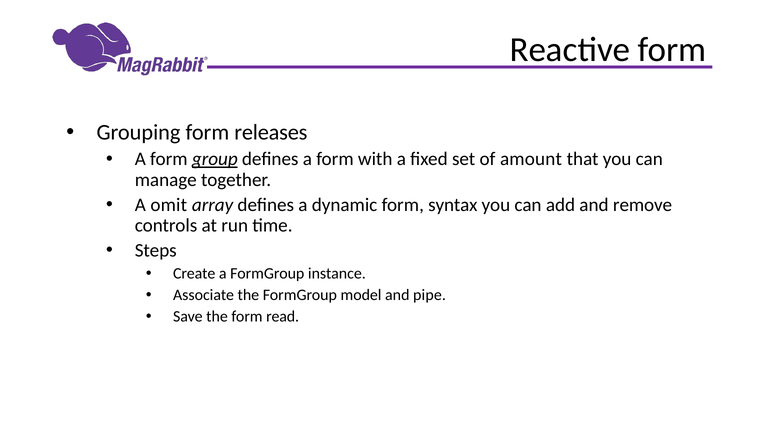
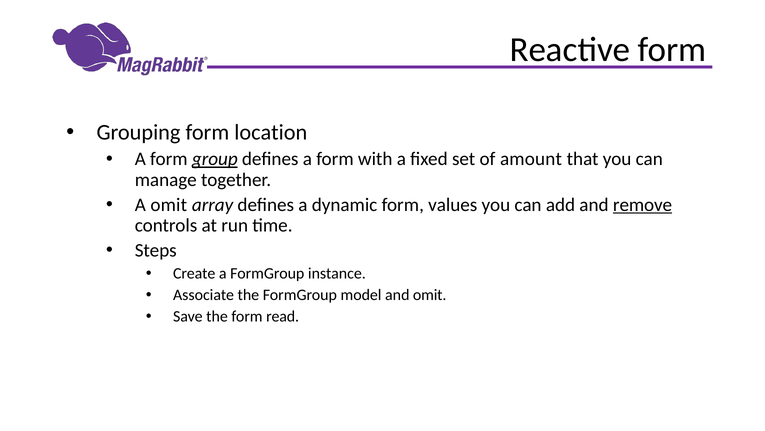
releases: releases -> location
syntax: syntax -> values
remove underline: none -> present
and pipe: pipe -> omit
